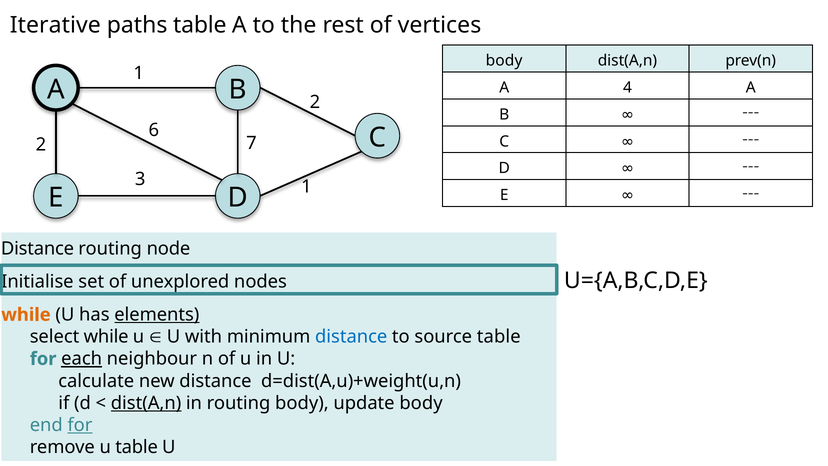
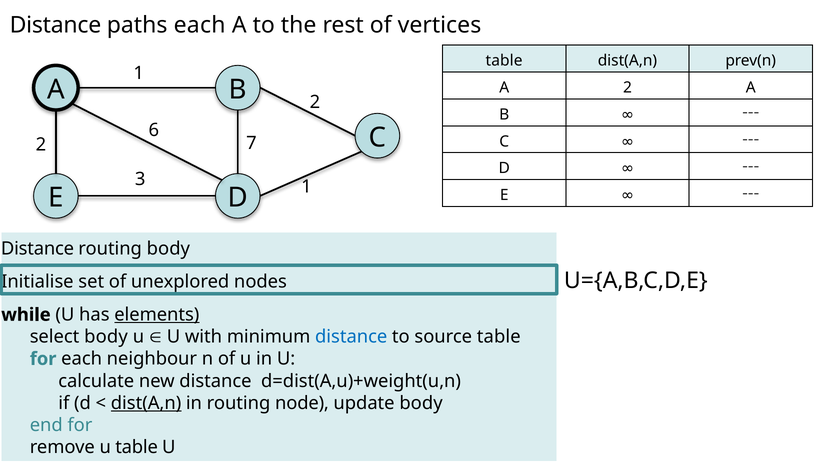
Iterative at (55, 25): Iterative -> Distance
paths table: table -> each
body at (504, 61): body -> table
A 4: 4 -> 2
routing node: node -> body
while at (26, 315) colour: orange -> black
select while: while -> body
each at (82, 359) underline: present -> none
routing body: body -> node
for at (80, 425) underline: present -> none
